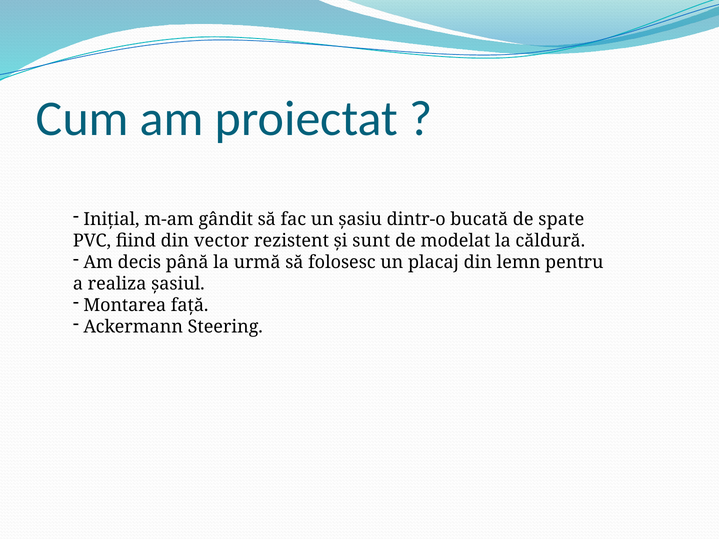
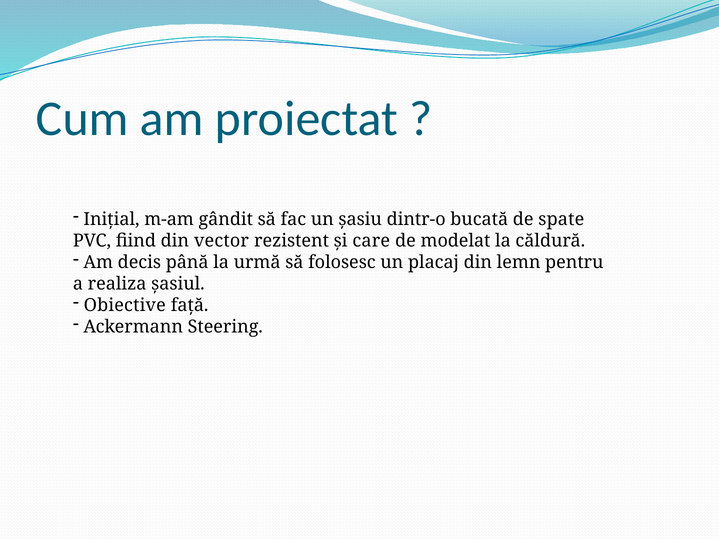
sunt: sunt -> care
Montarea: Montarea -> Obiective
